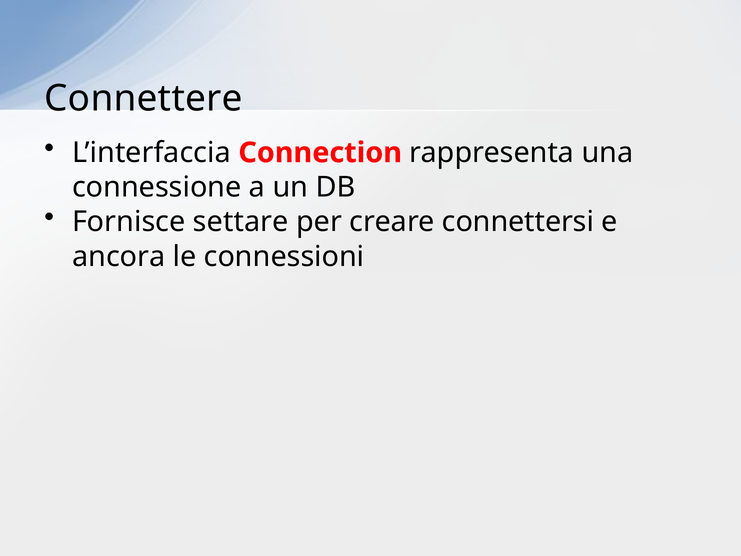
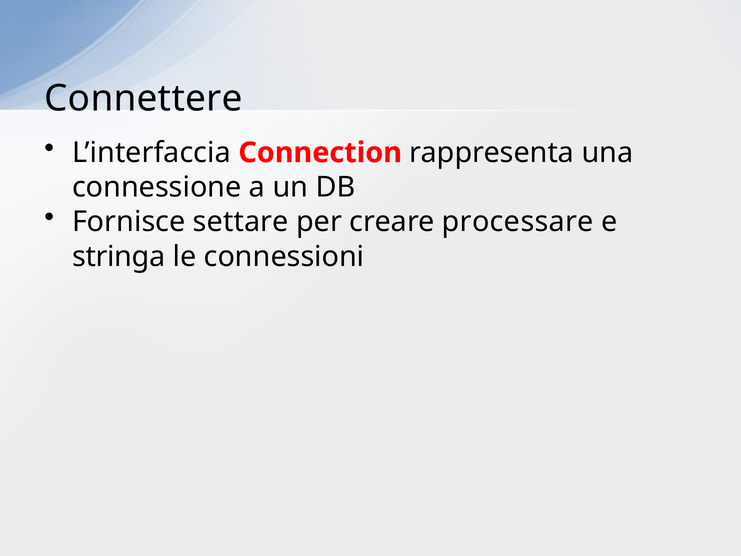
connettersi: connettersi -> processare
ancora: ancora -> stringa
